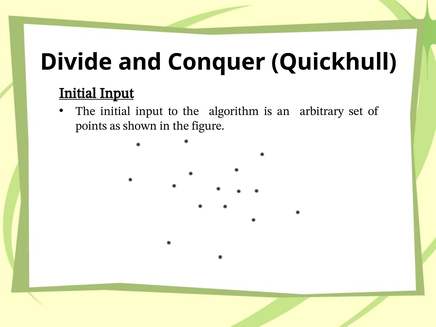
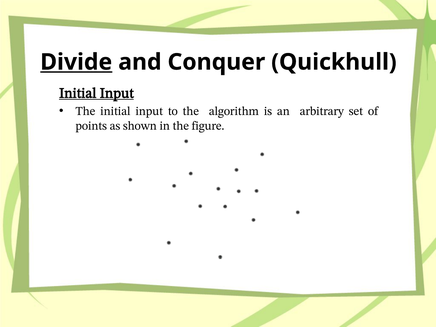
Divide underline: none -> present
